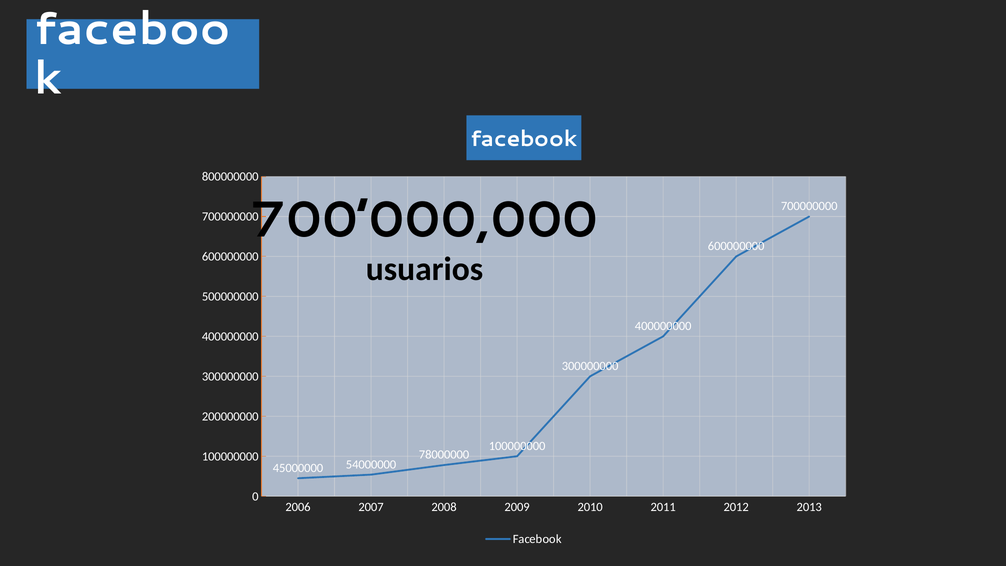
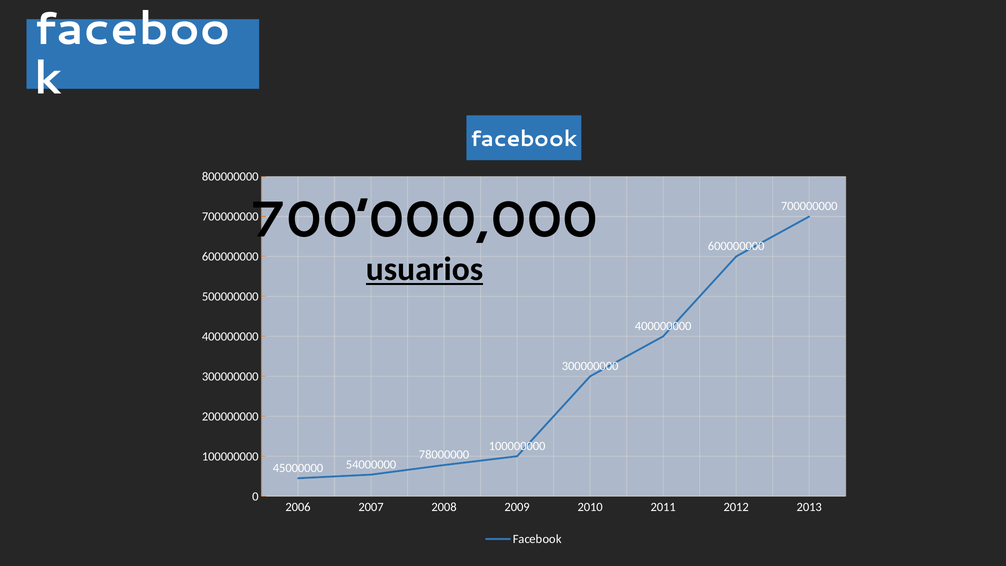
usuarios underline: none -> present
